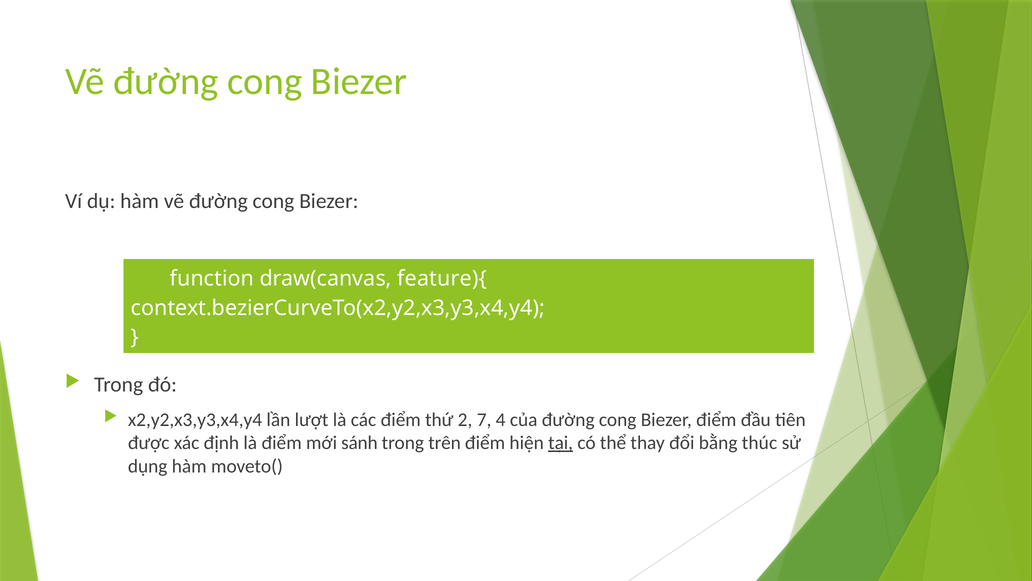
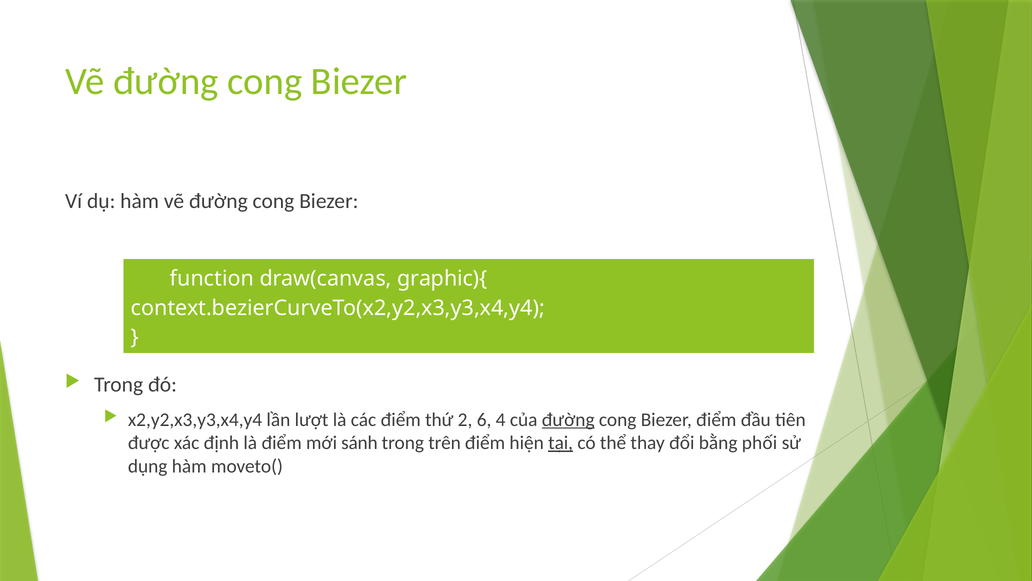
feature){: feature){ -> graphic){
7: 7 -> 6
đường at (568, 419) underline: none -> present
thúc: thúc -> phối
